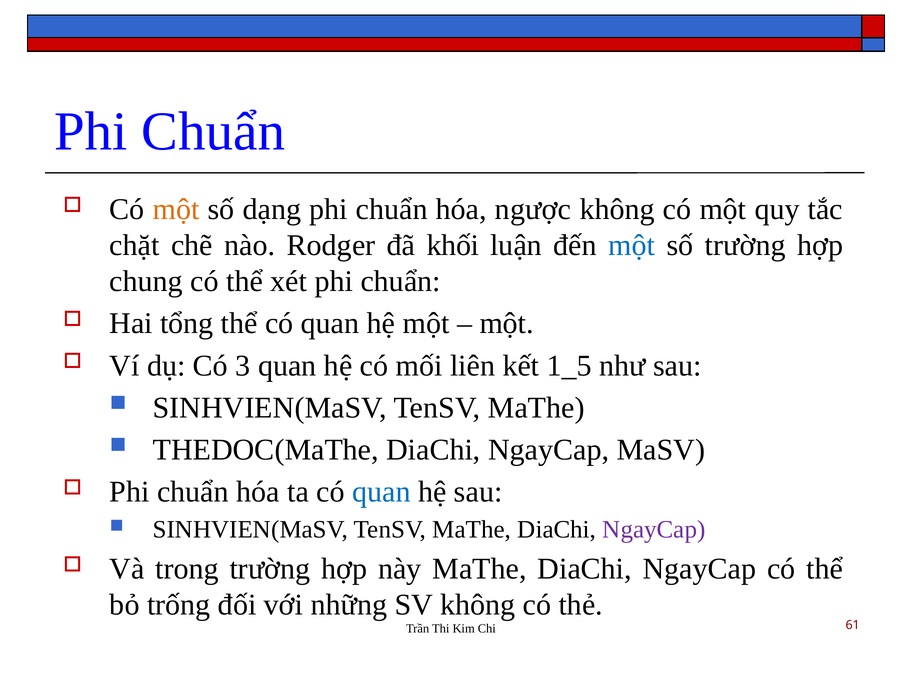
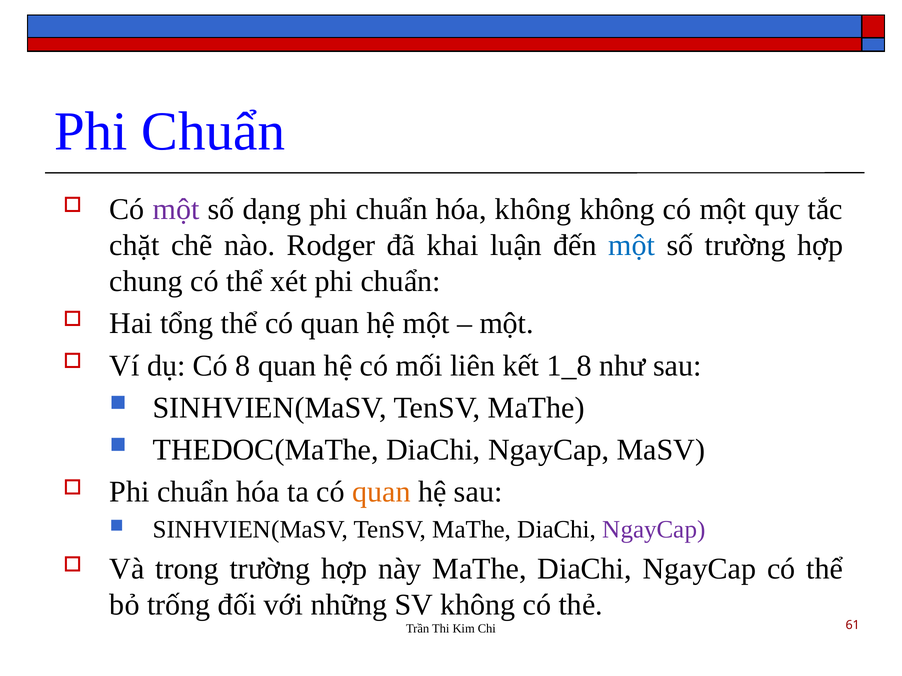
một at (176, 210) colour: orange -> purple
hóa ngược: ngược -> không
khối: khối -> khai
3: 3 -> 8
1_5: 1_5 -> 1_8
quan at (381, 492) colour: blue -> orange
